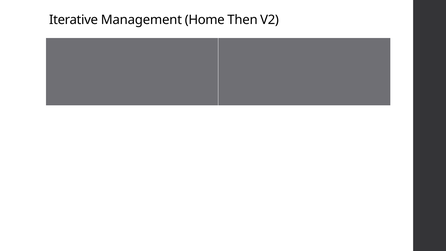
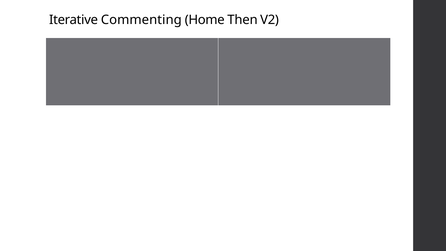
Management: Management -> Commenting
